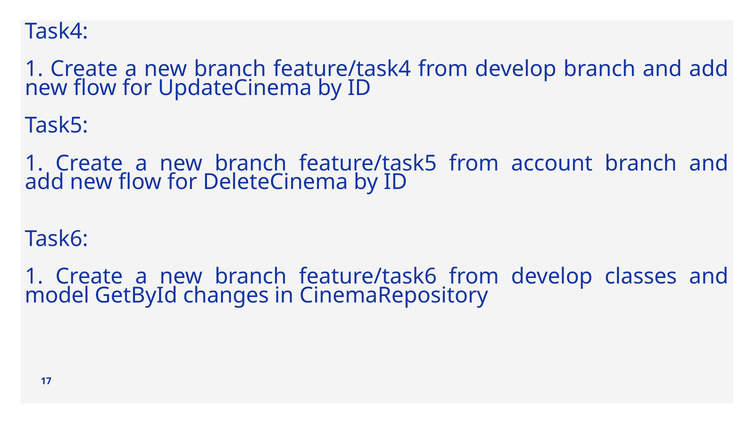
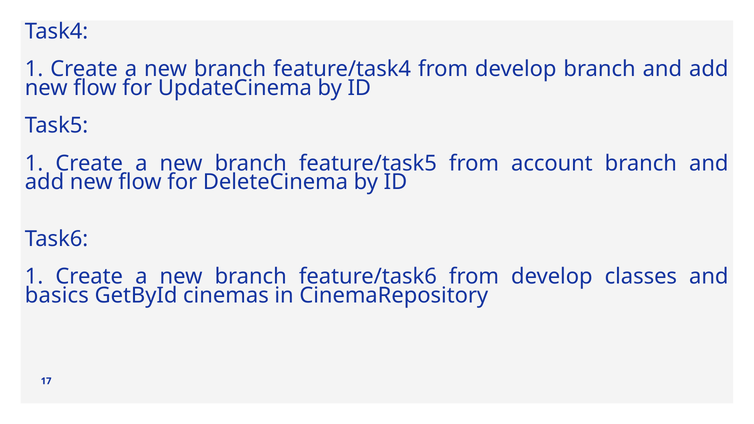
model: model -> basics
changes: changes -> cinemas
